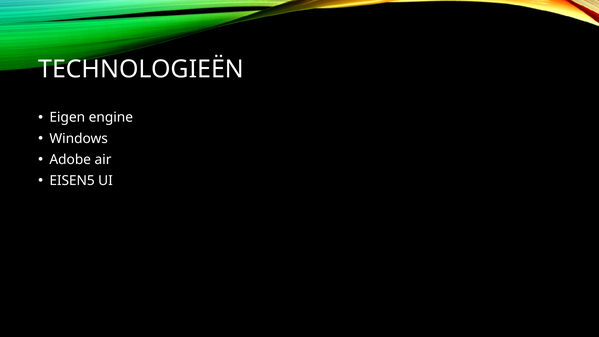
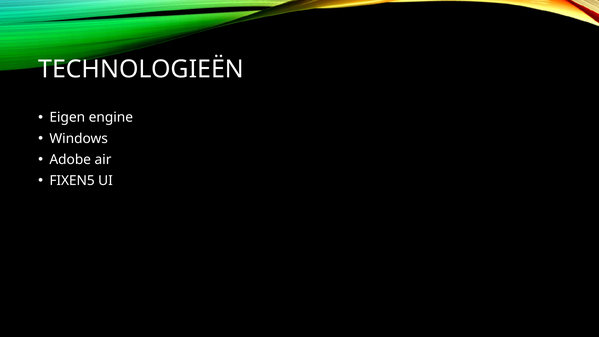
EISEN5: EISEN5 -> FIXEN5
